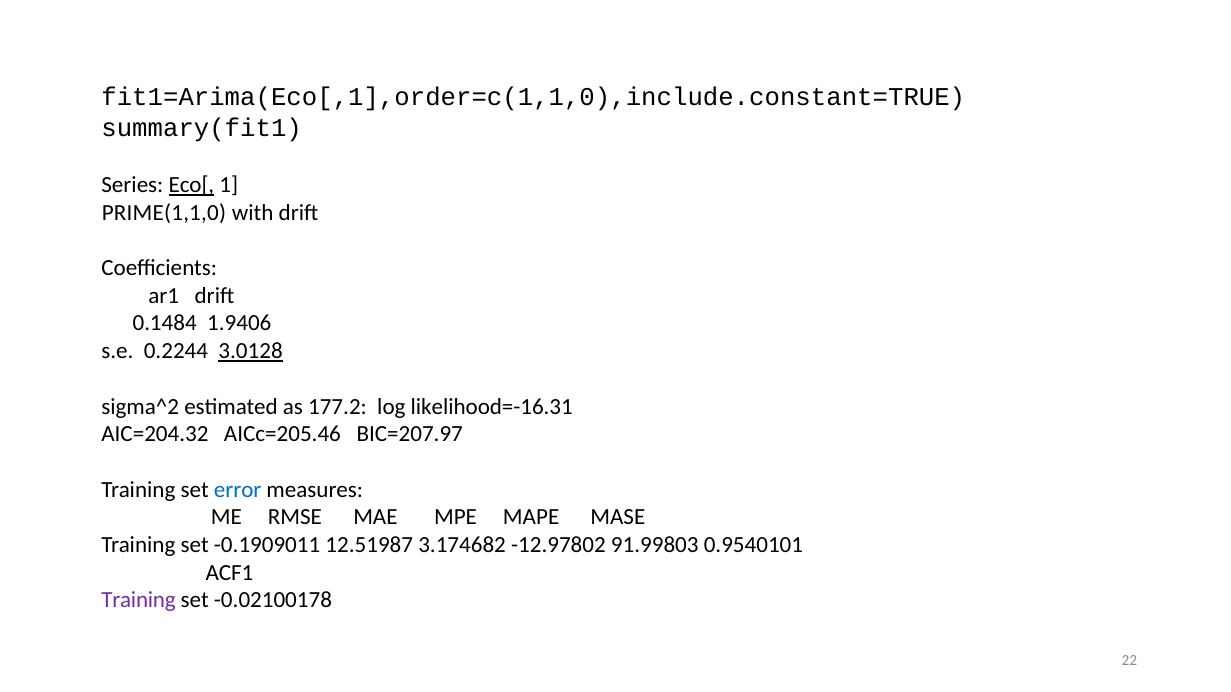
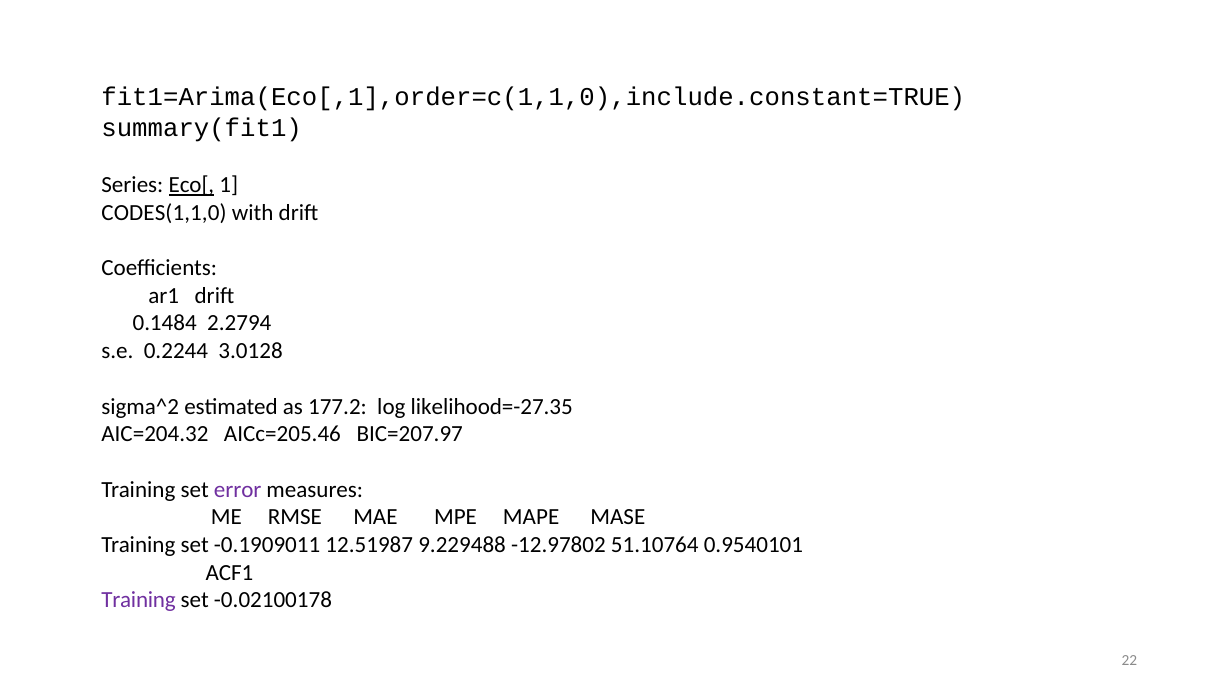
PRIME(1,1,0: PRIME(1,1,0 -> CODES(1,1,0
1.9406: 1.9406 -> 2.2794
3.0128 underline: present -> none
likelihood=-16.31: likelihood=-16.31 -> likelihood=-27.35
error colour: blue -> purple
3.174682: 3.174682 -> 9.229488
91.99803: 91.99803 -> 51.10764
